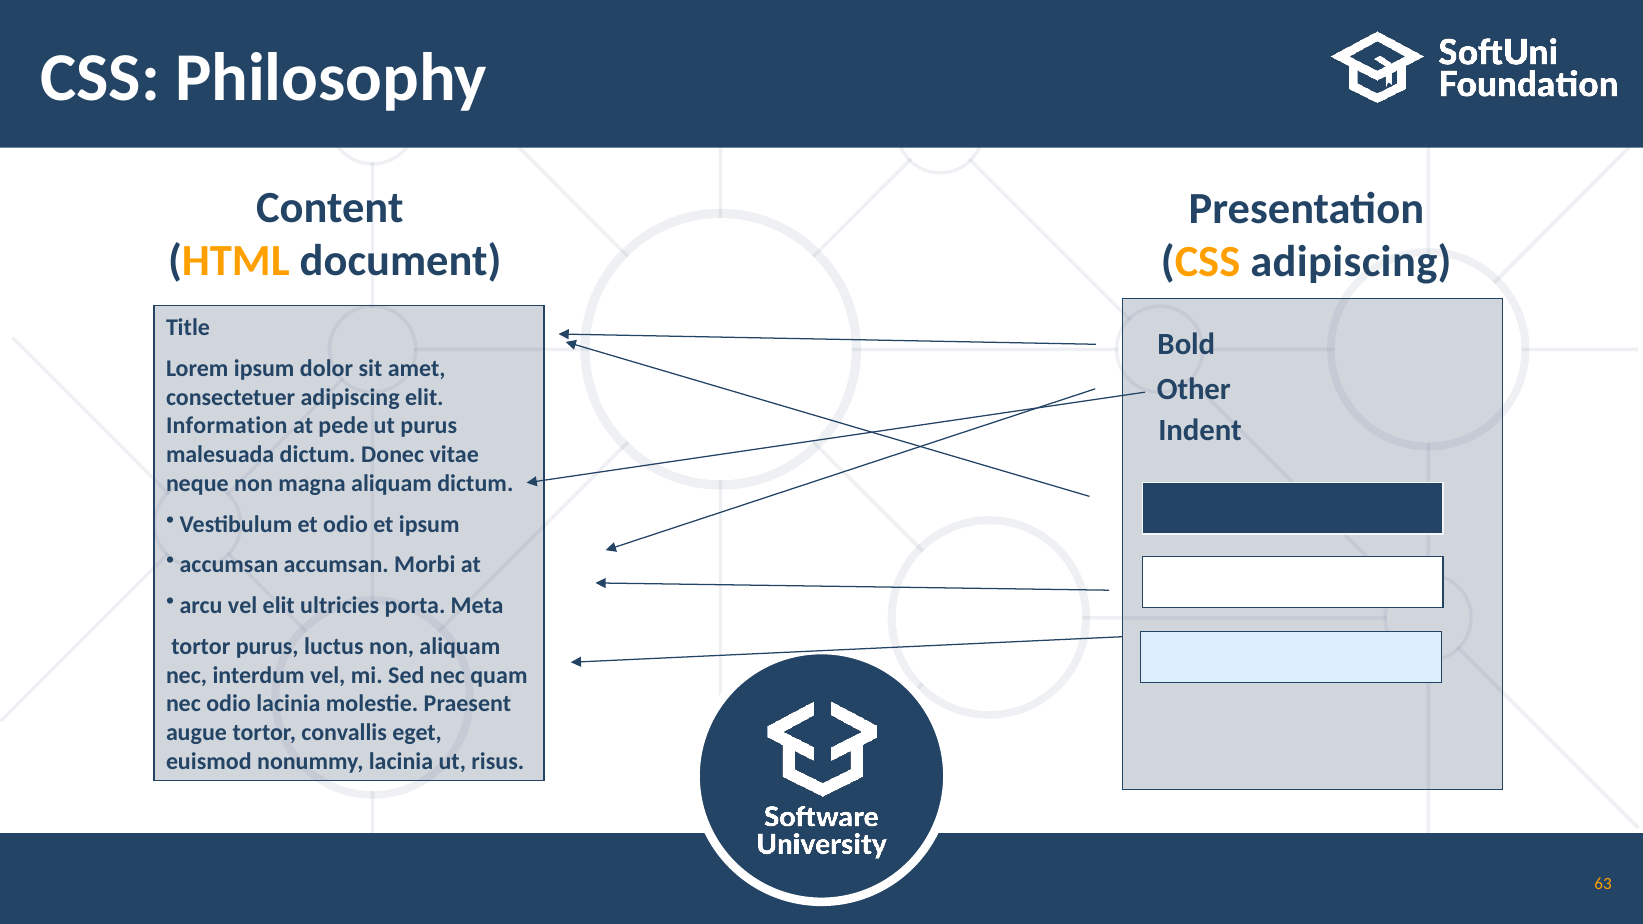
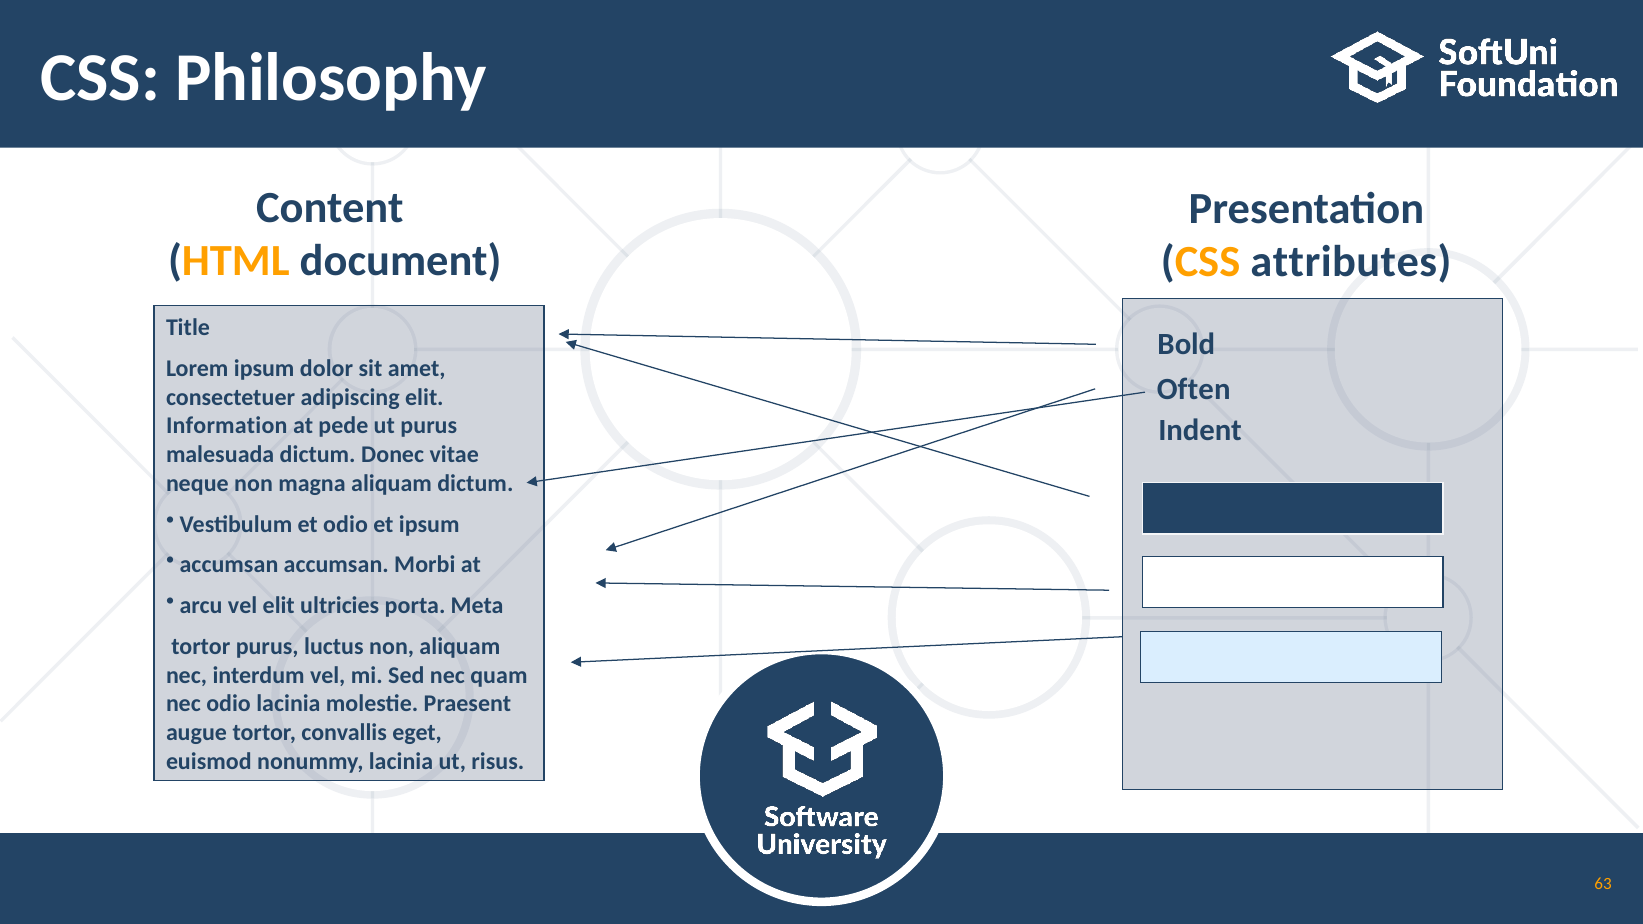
CSS adipiscing: adipiscing -> attributes
Other: Other -> Often
